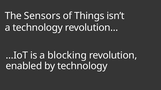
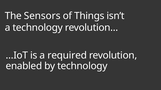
blocking: blocking -> required
